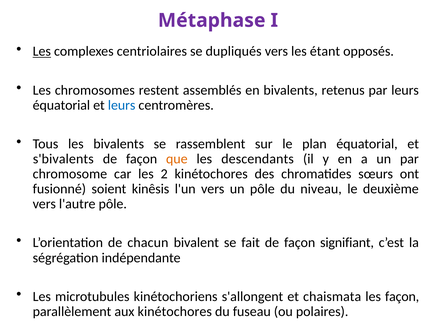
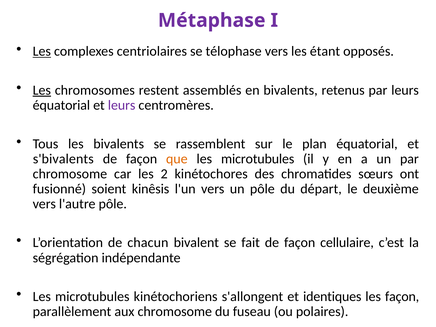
dupliqués: dupliqués -> télophase
Les at (42, 90) underline: none -> present
leurs at (122, 105) colour: blue -> purple
descendants at (258, 159): descendants -> microtubules
niveau: niveau -> départ
signifiant: signifiant -> cellulaire
chaismata: chaismata -> identiques
aux kinétochores: kinétochores -> chromosome
